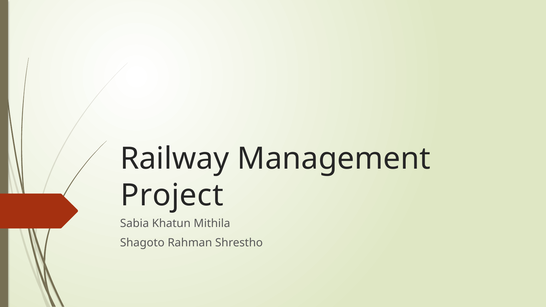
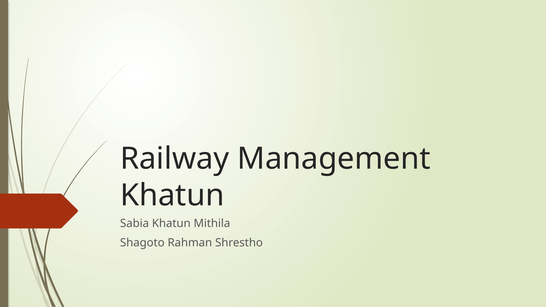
Project at (172, 196): Project -> Khatun
